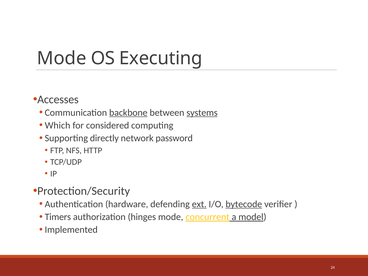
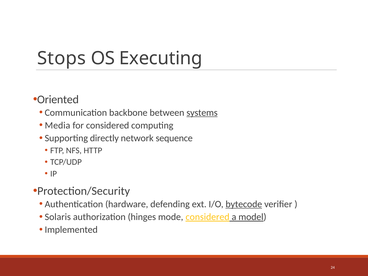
Mode at (62, 58): Mode -> Stops
Accesses: Accesses -> Oriented
backbone underline: present -> none
Which: Which -> Media
password: password -> sequence
ext underline: present -> none
Timers: Timers -> Solaris
mode concurrent: concurrent -> considered
